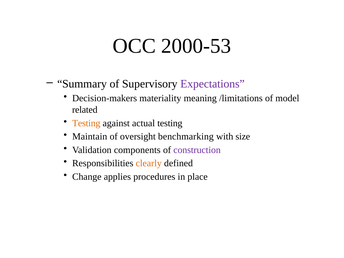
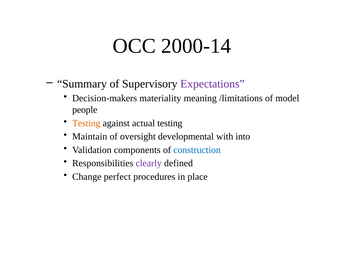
2000-53: 2000-53 -> 2000-14
related: related -> people
benchmarking: benchmarking -> developmental
size: size -> into
construction colour: purple -> blue
clearly colour: orange -> purple
applies: applies -> perfect
